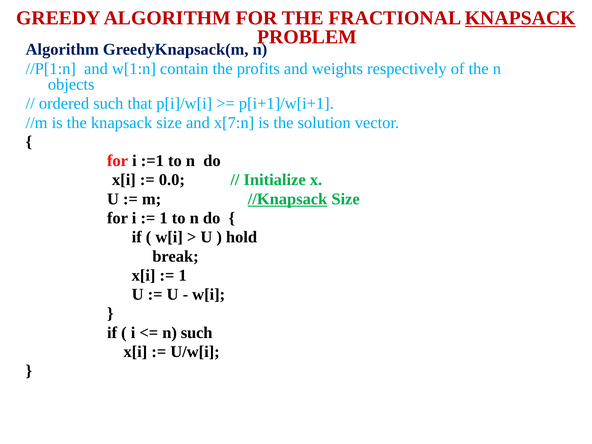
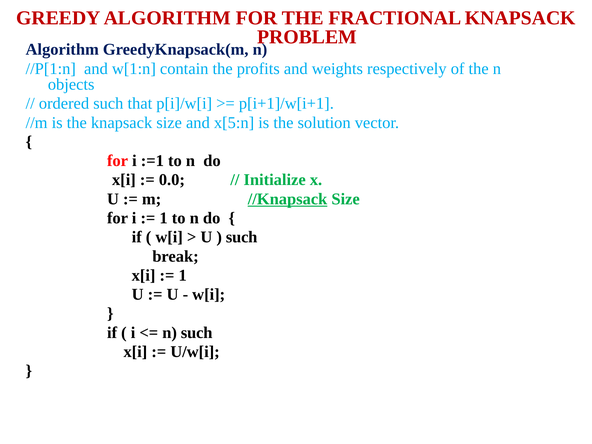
KNAPSACK at (520, 18) underline: present -> none
x[7:n: x[7:n -> x[5:n
hold at (242, 237): hold -> such
